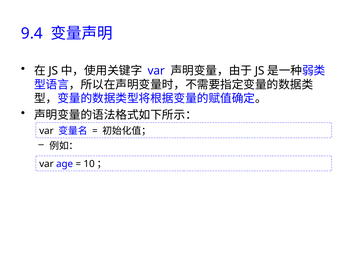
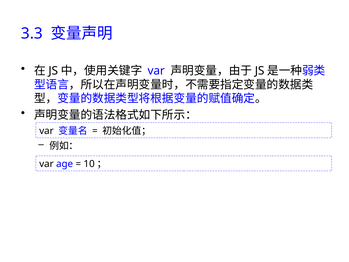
9.4: 9.4 -> 3.3
